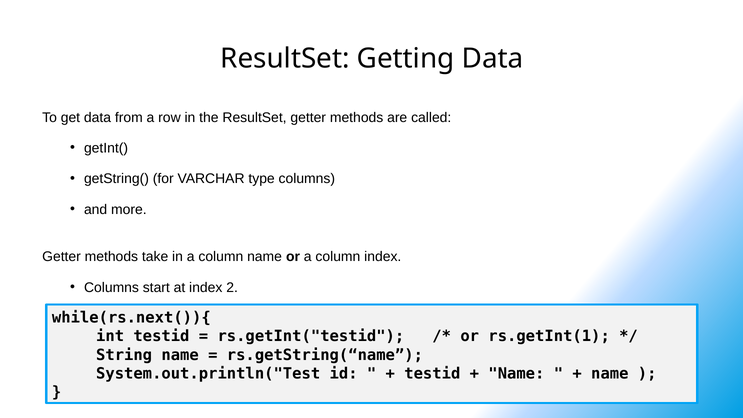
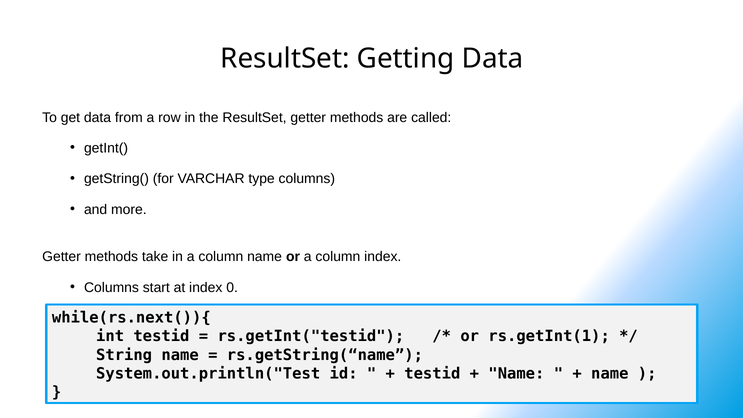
2: 2 -> 0
